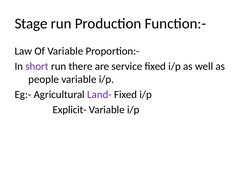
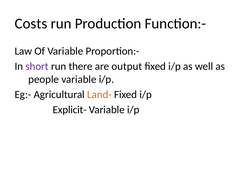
Stage: Stage -> Costs
service: service -> output
Land- colour: purple -> orange
